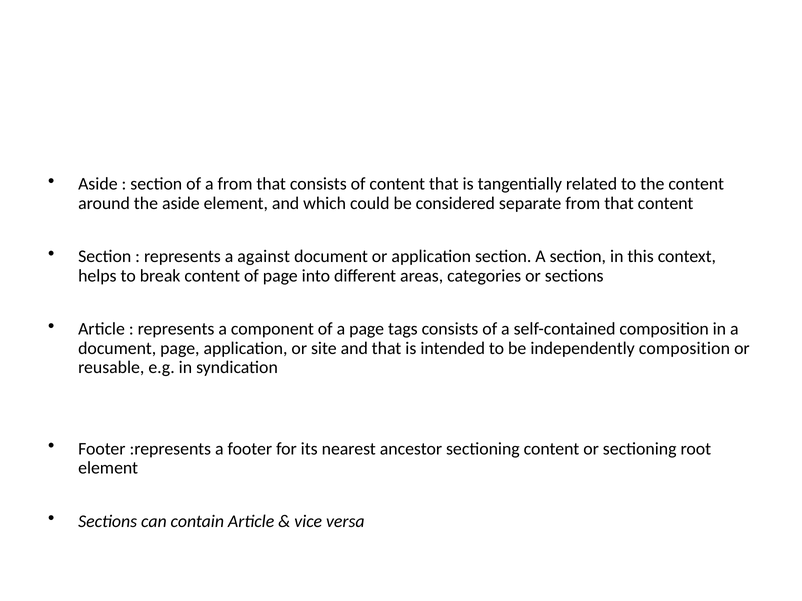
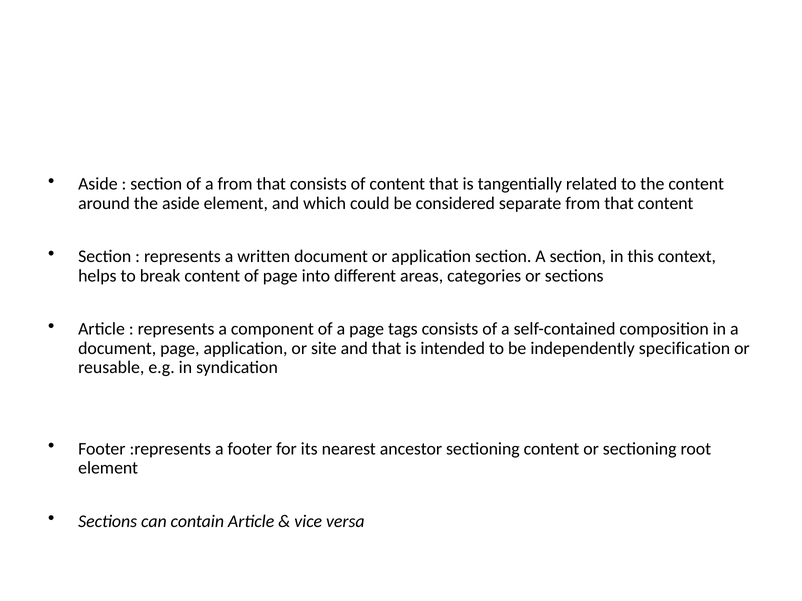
against: against -> written
independently composition: composition -> specification
